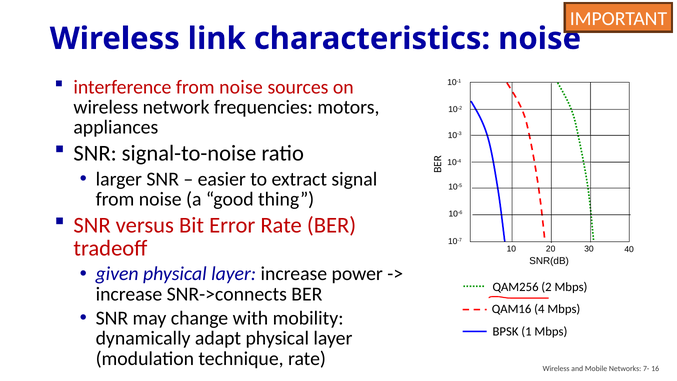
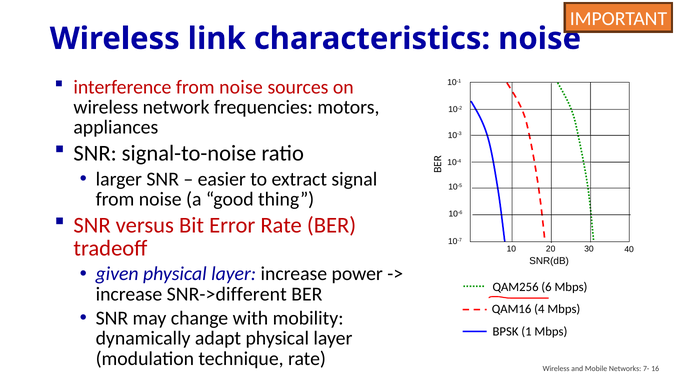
2: 2 -> 6
SNR->connects: SNR->connects -> SNR->different
